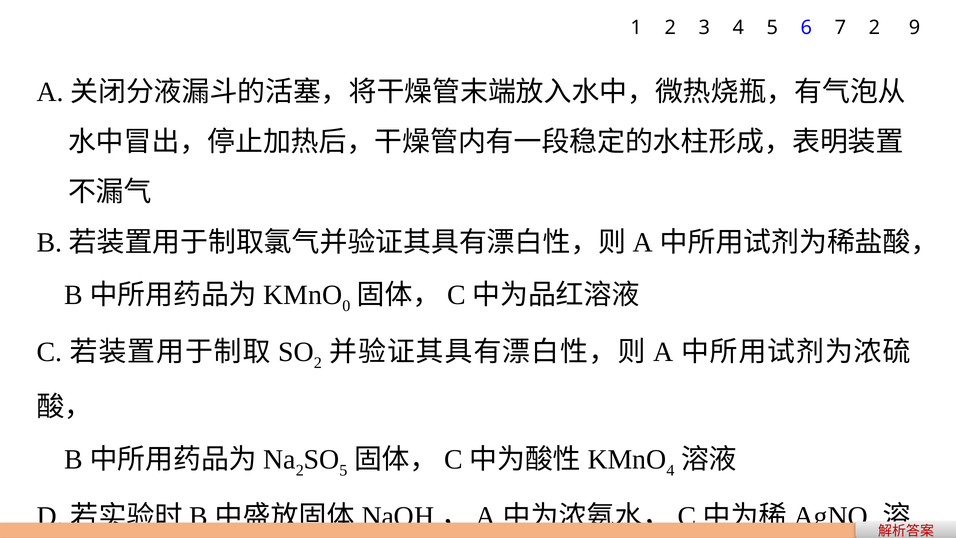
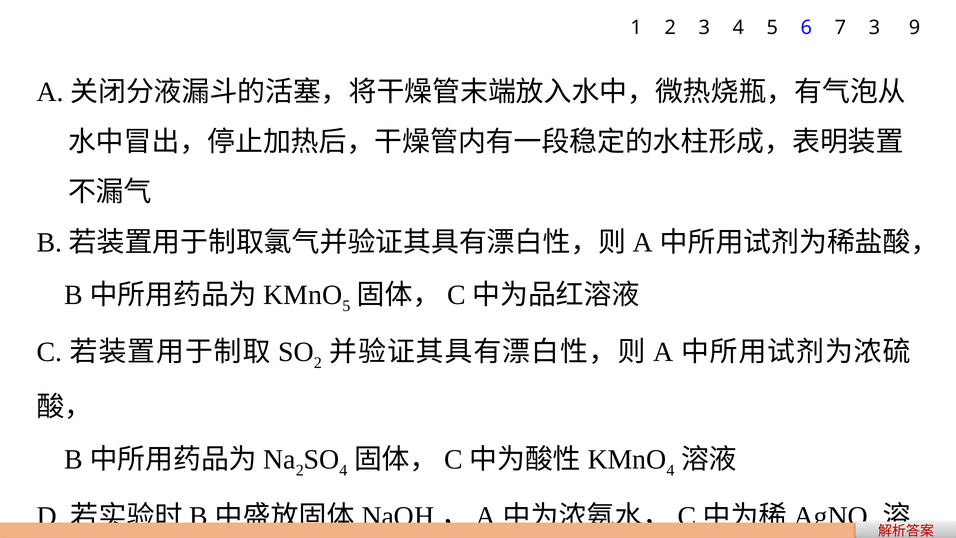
7 2: 2 -> 3
0 at (346, 306): 0 -> 5
5 at (343, 470): 5 -> 4
